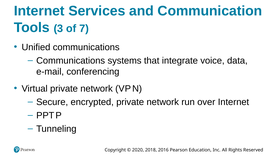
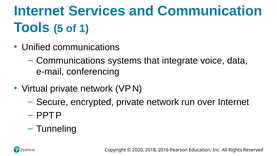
3: 3 -> 5
7: 7 -> 1
